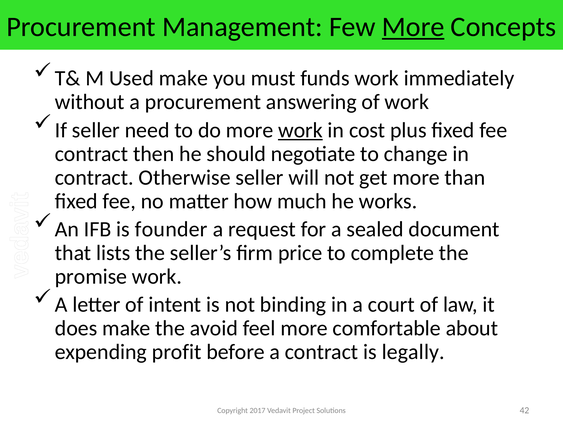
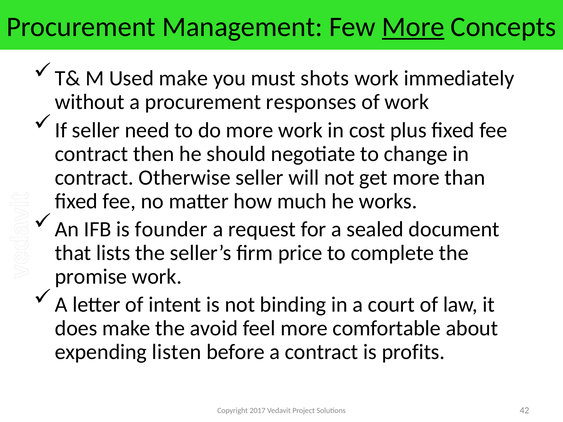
funds: funds -> shots
answering: answering -> responses
work at (300, 130) underline: present -> none
profit: profit -> listen
legally: legally -> profits
